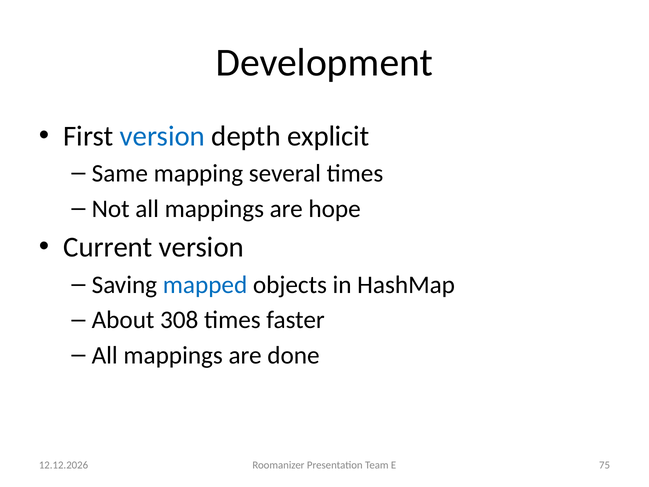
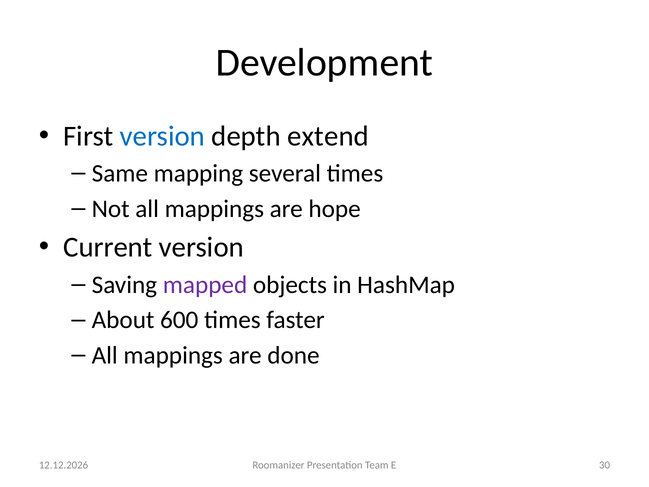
explicit: explicit -> extend
mapped colour: blue -> purple
308: 308 -> 600
75: 75 -> 30
